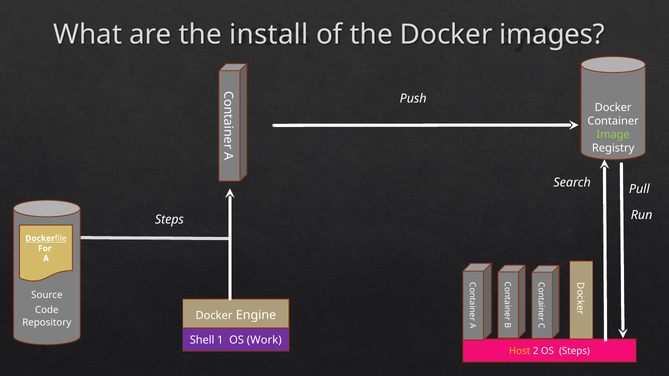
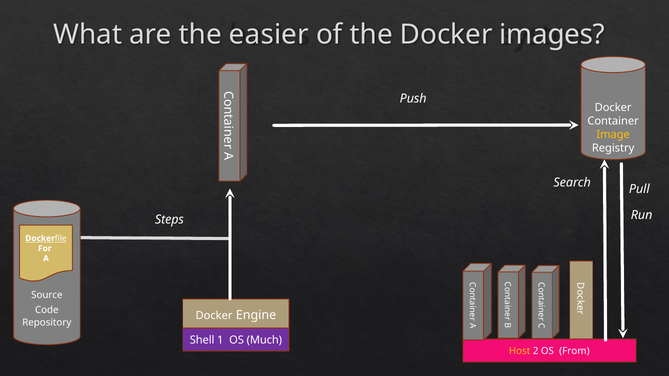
install: install -> easier
Image colour: light green -> yellow
Work: Work -> Much
OS Steps: Steps -> From
